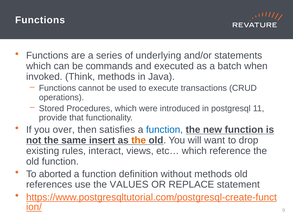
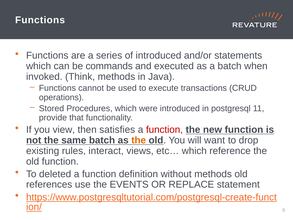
of underlying: underlying -> introduced
over: over -> view
function at (164, 130) colour: blue -> red
same insert: insert -> batch
aborted: aborted -> deleted
VALUES: VALUES -> EVENTS
